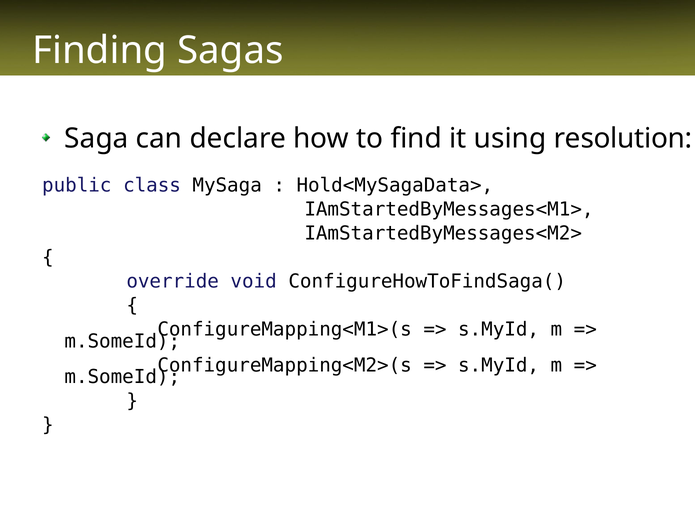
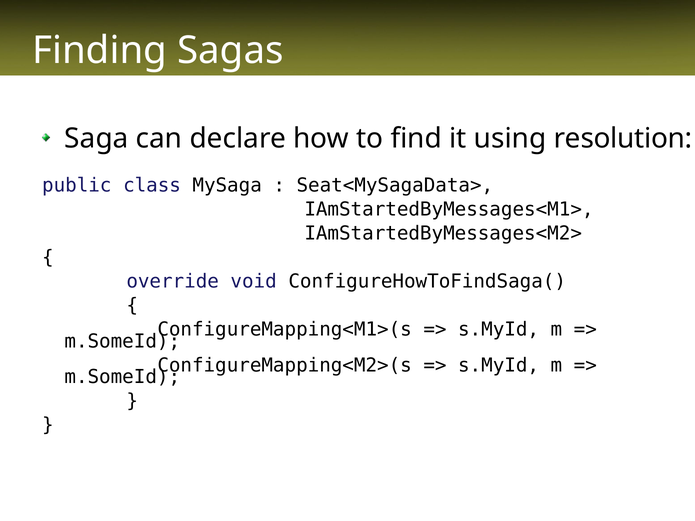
Hold<MySagaData>: Hold<MySagaData> -> Seat<MySagaData>
